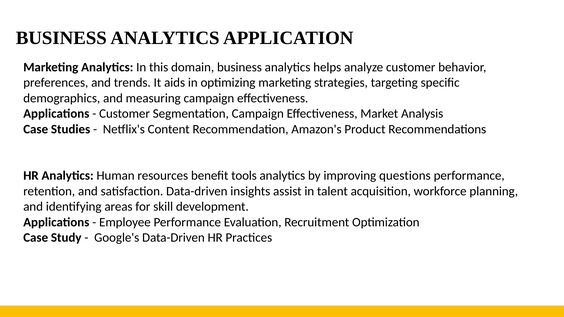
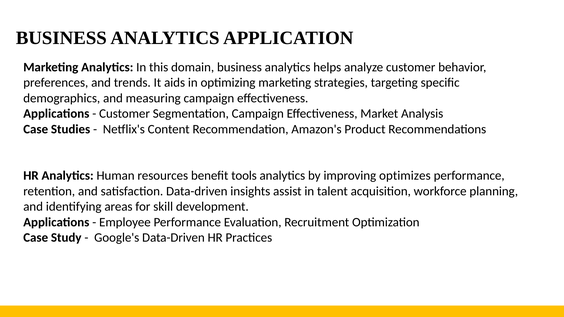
questions: questions -> optimizes
